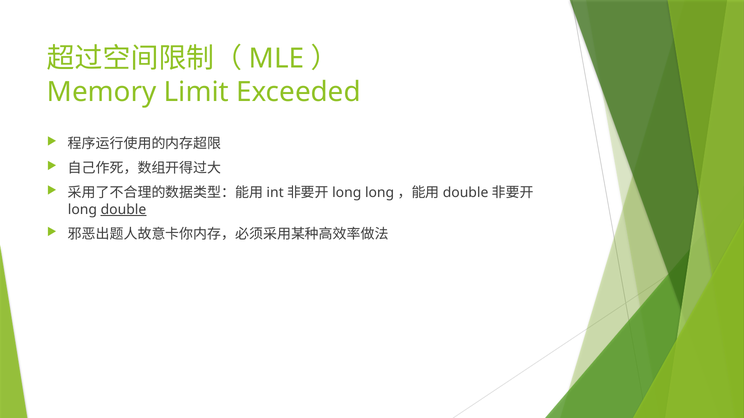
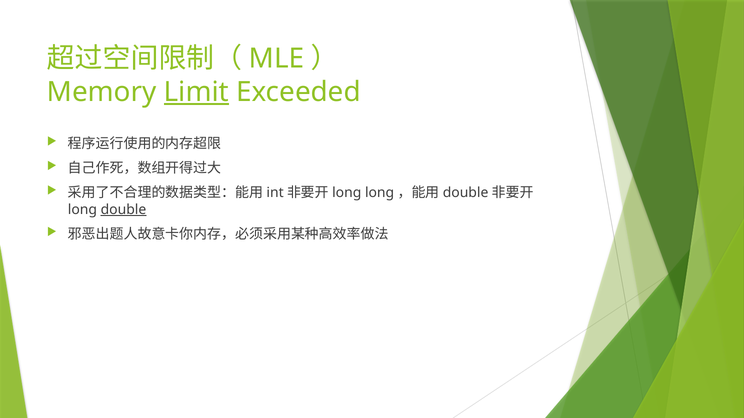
Limit underline: none -> present
